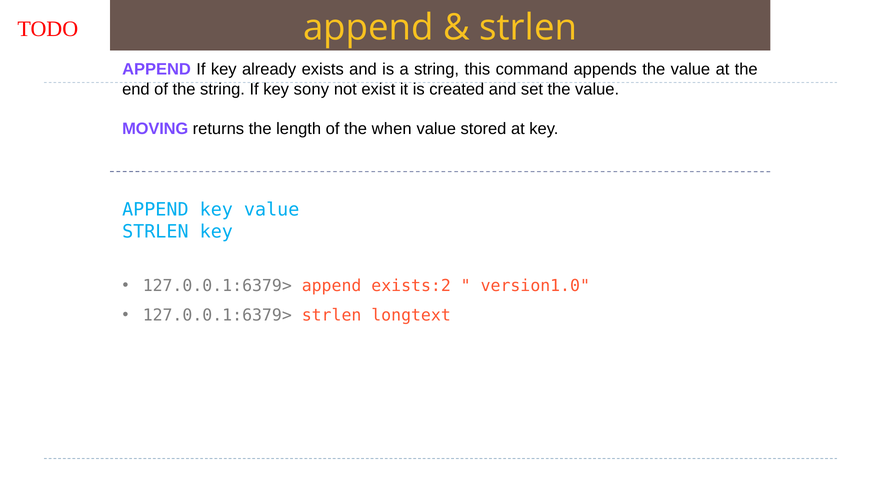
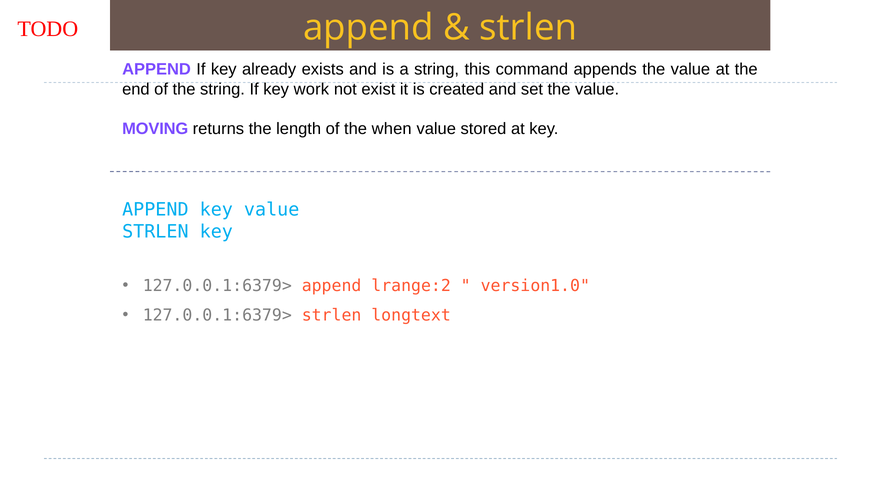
sony: sony -> work
exists:2: exists:2 -> lrange:2
